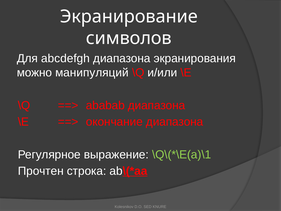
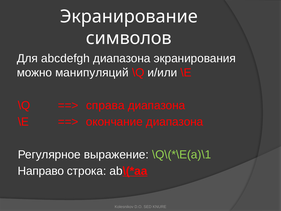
ababab: ababab -> справа
Прочтен: Прочтен -> Направо
